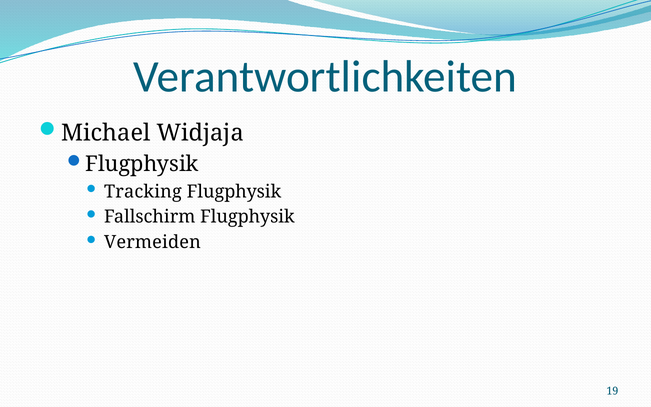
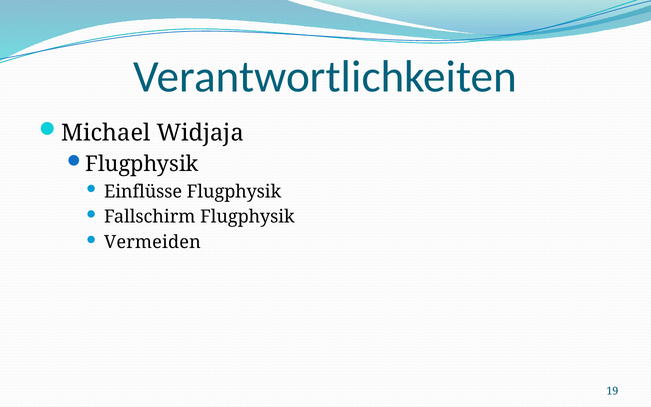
Tracking: Tracking -> Einflüsse
